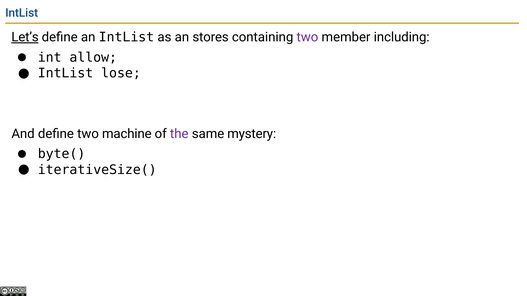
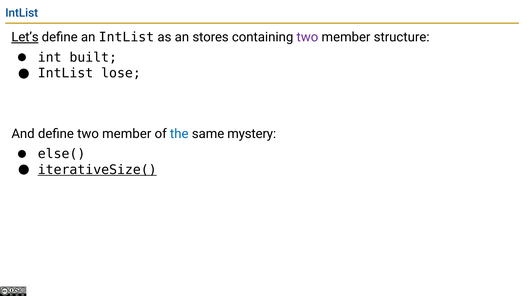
including: including -> structure
allow: allow -> built
define two machine: machine -> member
the colour: purple -> blue
byte(: byte( -> else(
iterativeSize( underline: none -> present
